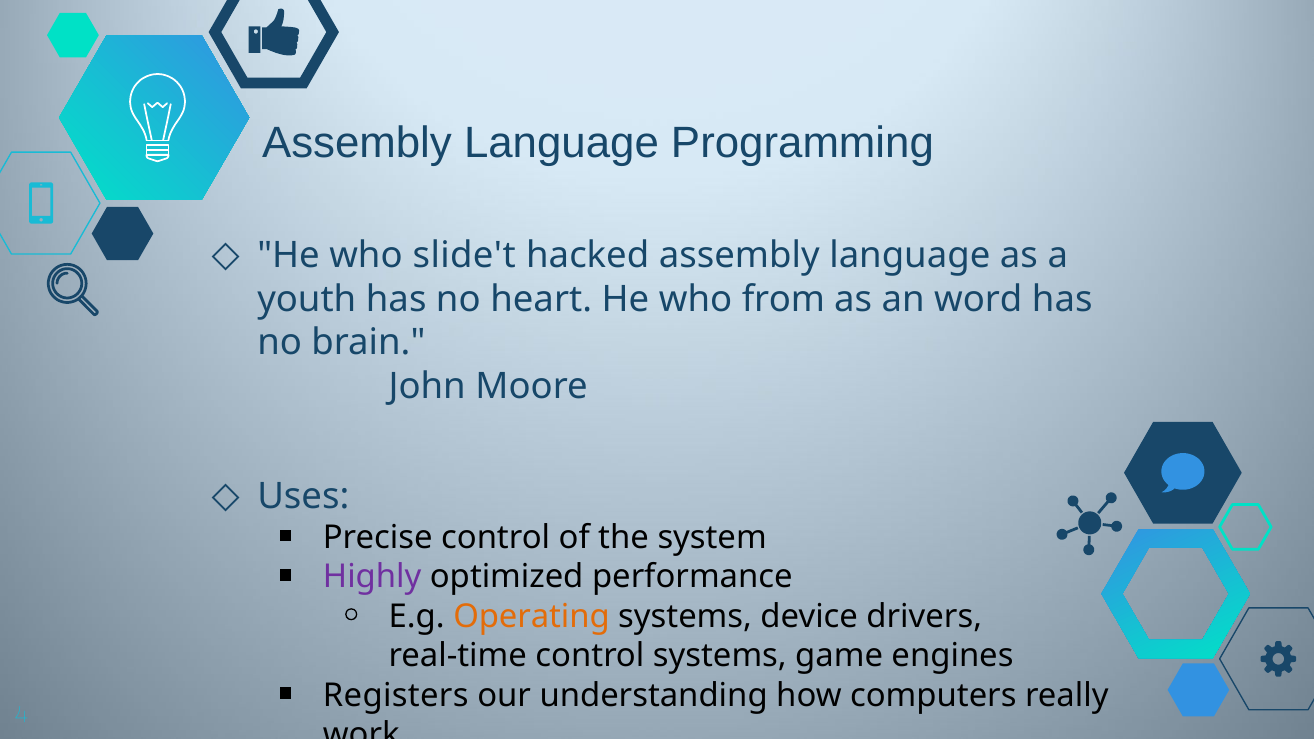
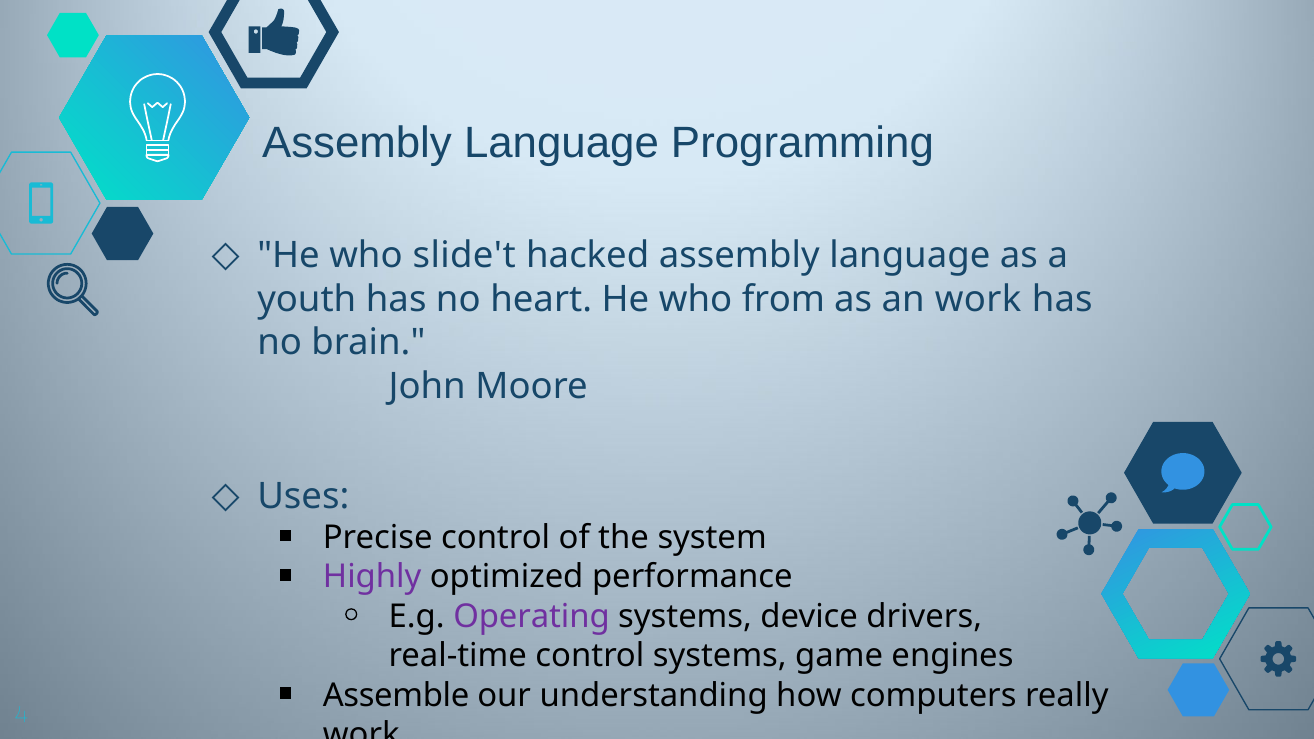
an word: word -> work
Operating colour: orange -> purple
Registers: Registers -> Assemble
